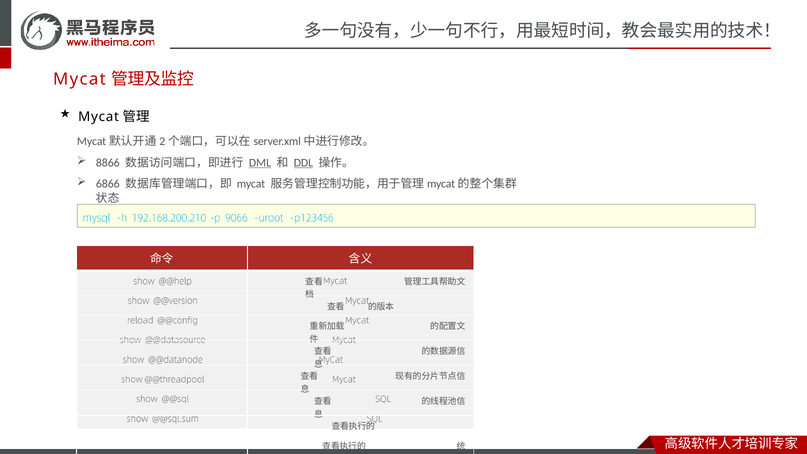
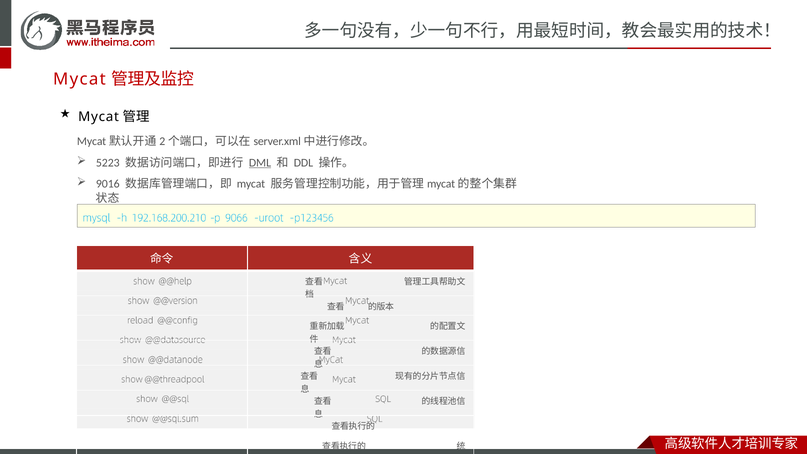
8866: 8866 -> 5223
DDL underline: present -> none
6866: 6866 -> 9016
